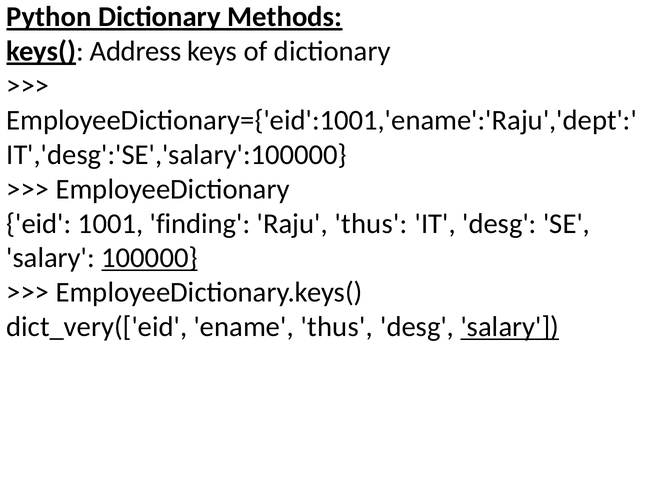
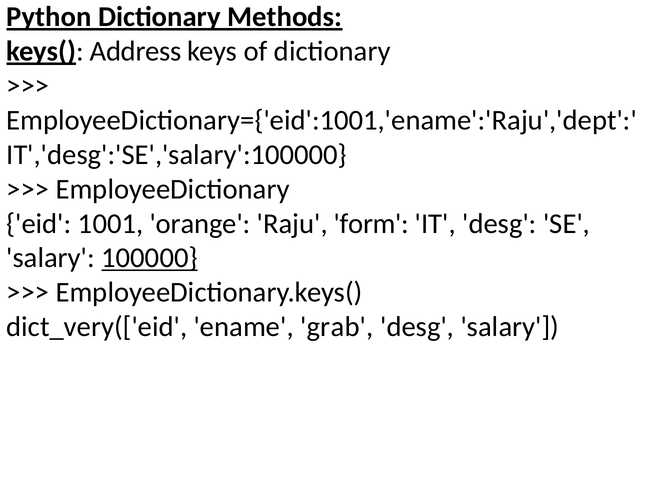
finding: finding -> orange
Raju thus: thus -> form
ename thus: thus -> grab
salary at (510, 327) underline: present -> none
